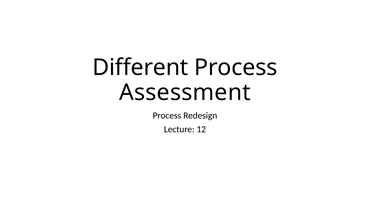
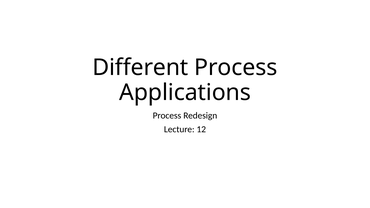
Assessment: Assessment -> Applications
